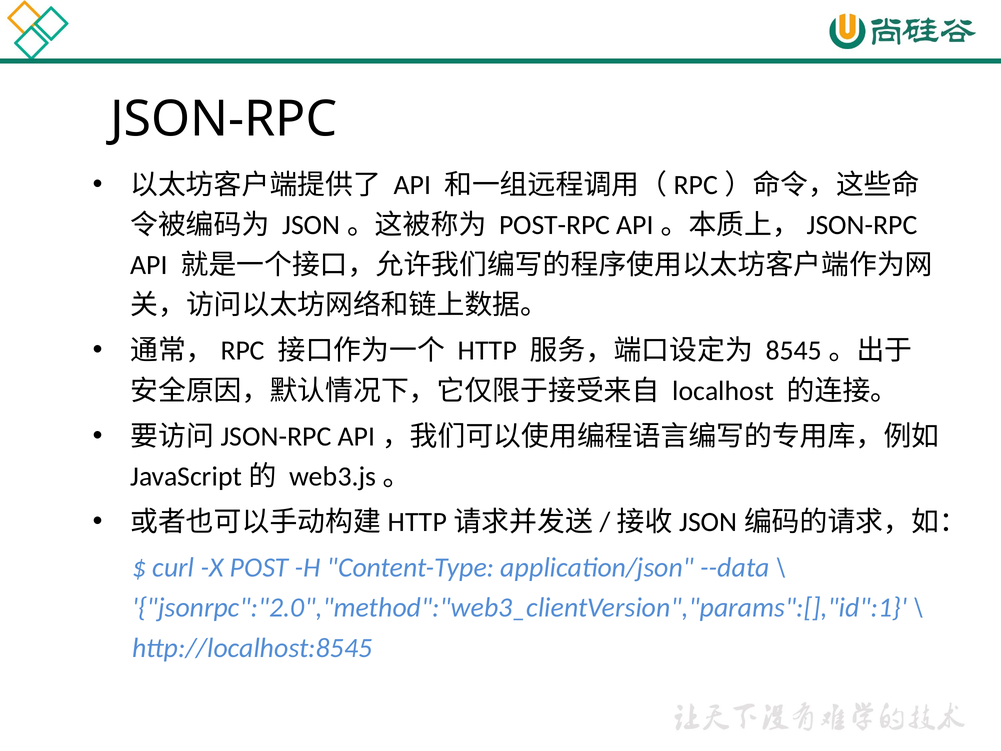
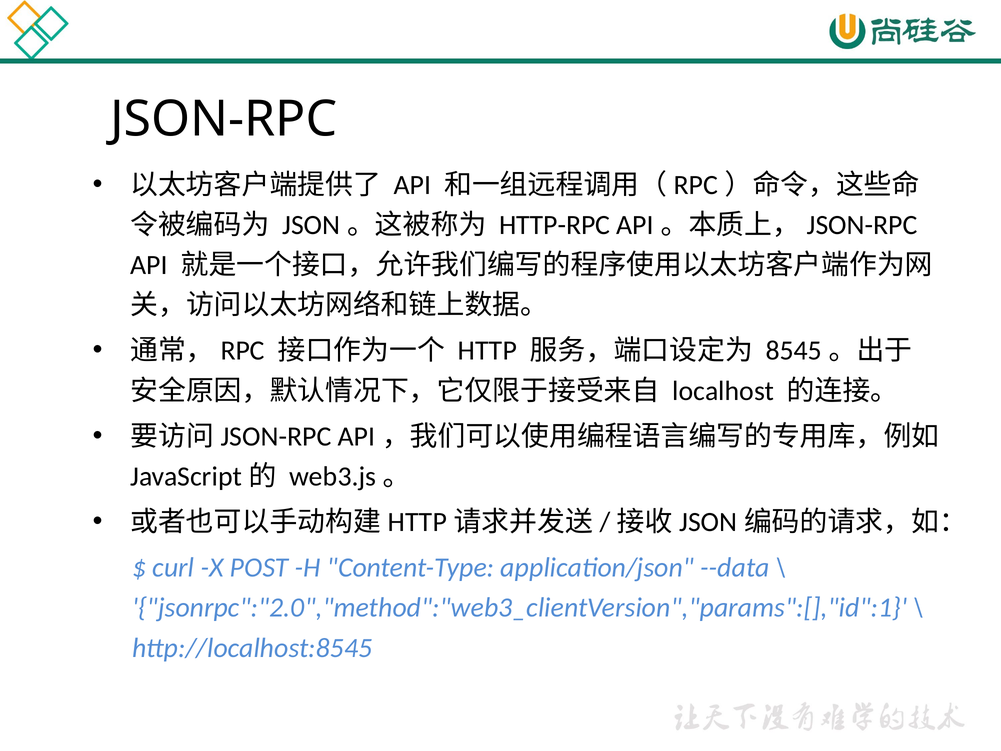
POST-RPC: POST-RPC -> HTTP-RPC
